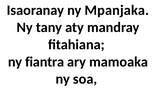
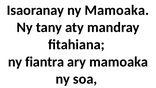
ny Mpanjaka: Mpanjaka -> Mamoaka
